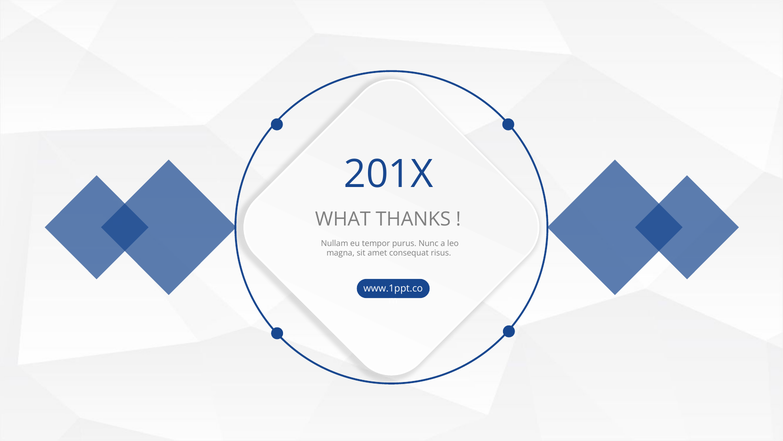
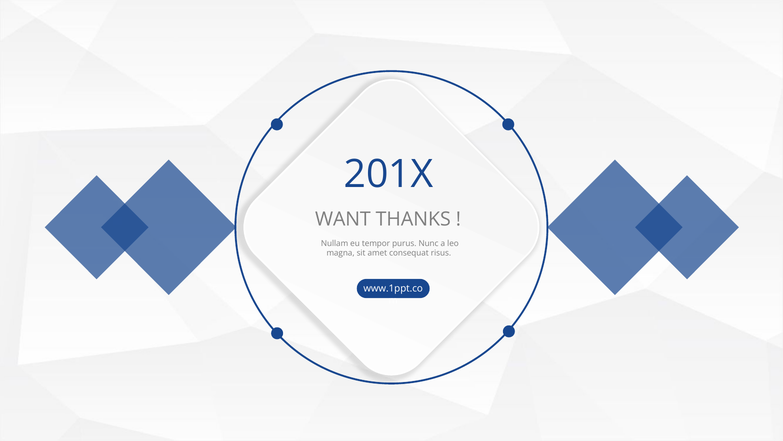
WHAT: WHAT -> WANT
